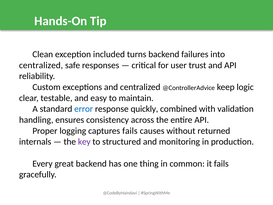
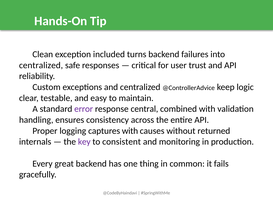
error colour: blue -> purple
quickly: quickly -> central
captures fails: fails -> with
structured: structured -> consistent
